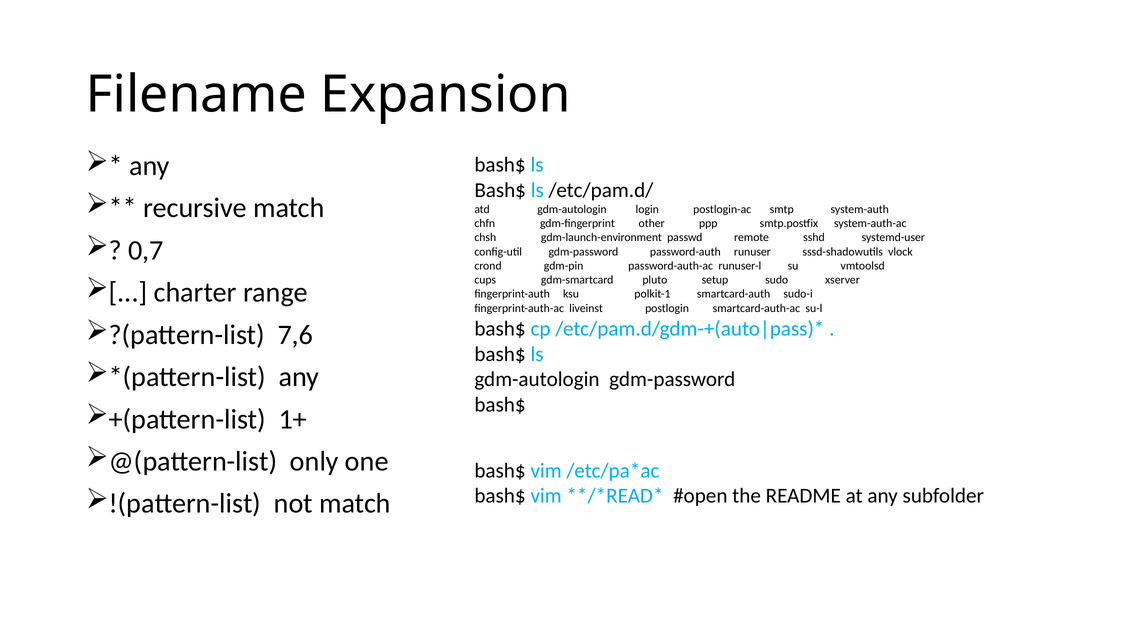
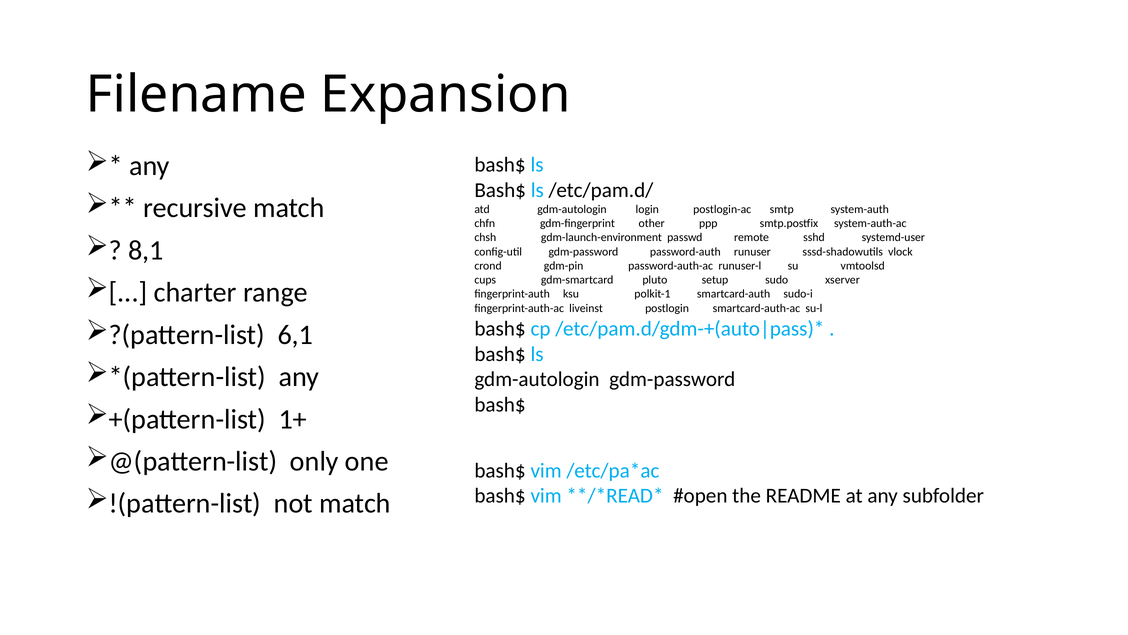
0,7: 0,7 -> 8,1
7,6: 7,6 -> 6,1
